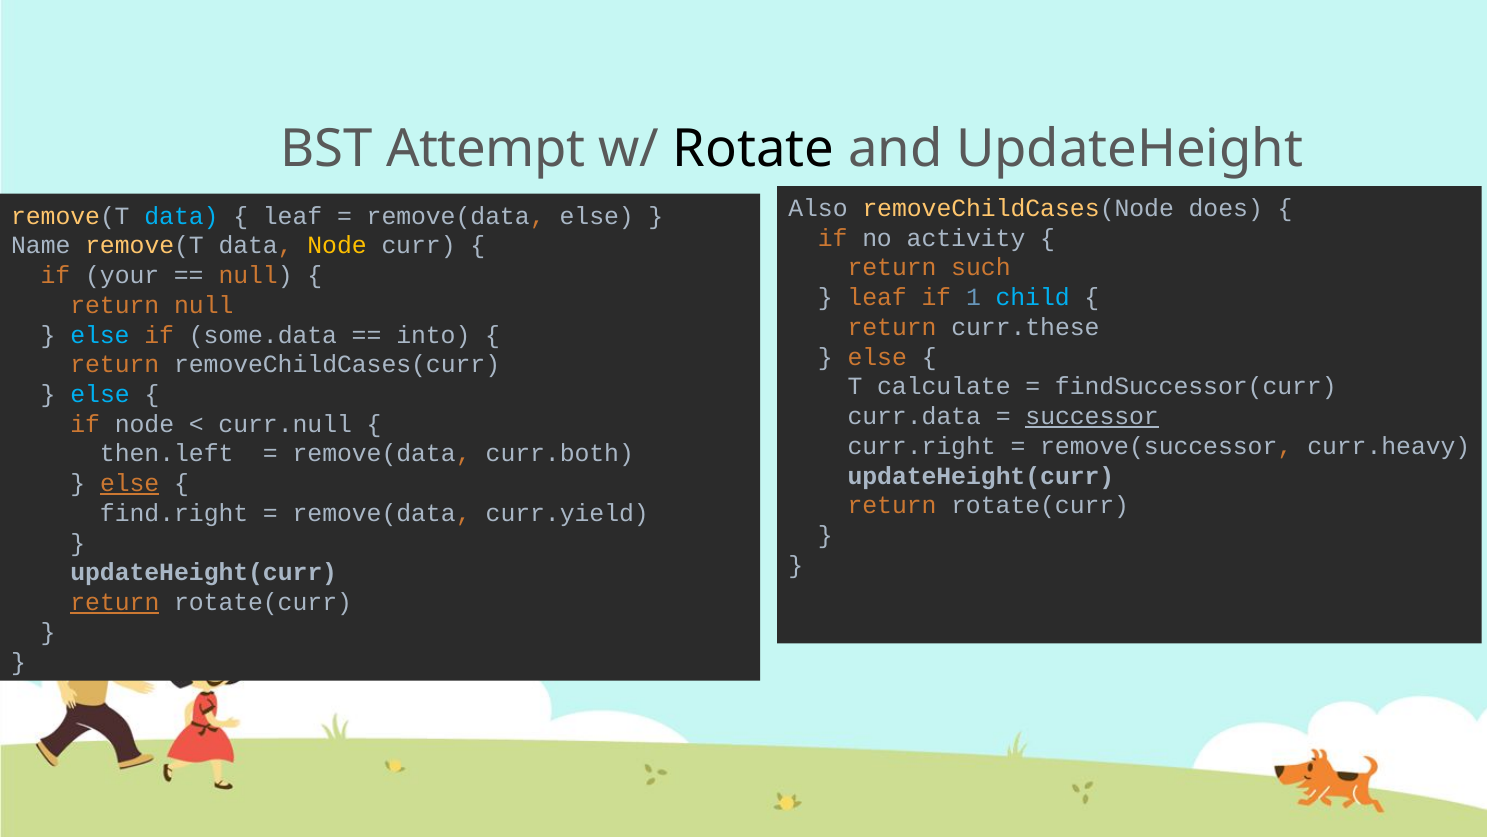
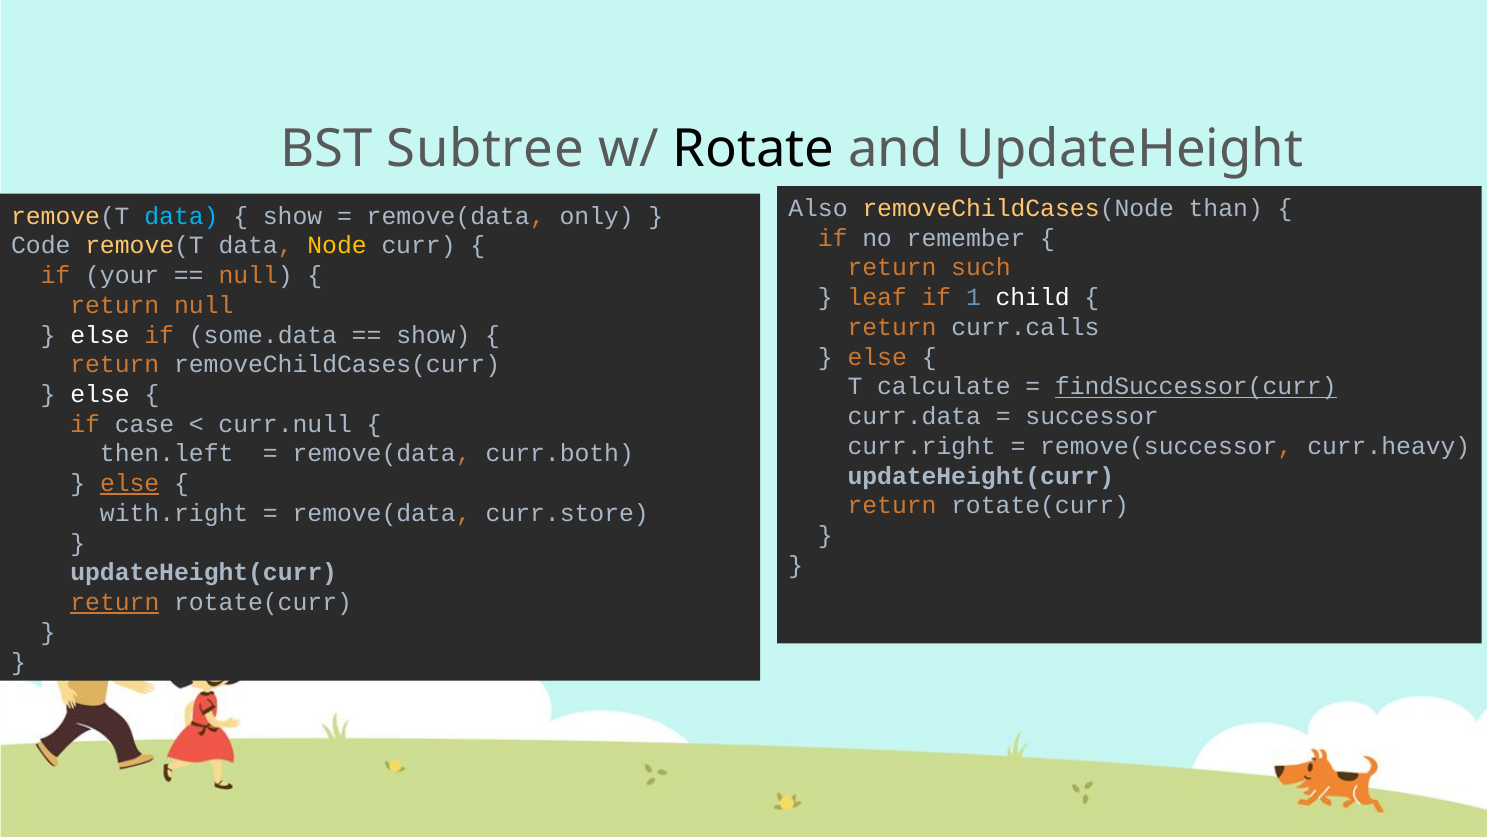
Attempt: Attempt -> Subtree
does: does -> than
leaf at (293, 216): leaf -> show
remove(data else: else -> only
activity: activity -> remember
Name: Name -> Code
child colour: light blue -> white
curr.these: curr.these -> curr.calls
else at (100, 335) colour: light blue -> white
into at (433, 335): into -> show
findSuccessor(curr underline: none -> present
else at (100, 394) colour: light blue -> white
successor underline: present -> none
if node: node -> case
find.right: find.right -> with.right
curr.yield: curr.yield -> curr.store
